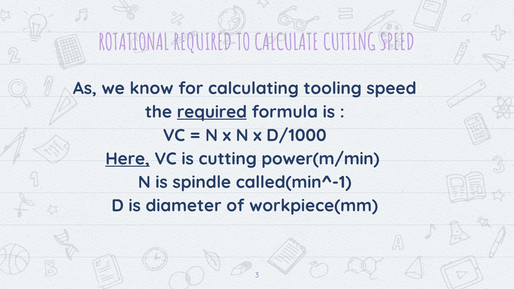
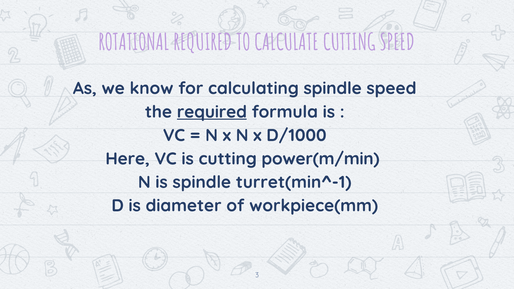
calculating tooling: tooling -> spindle
Here underline: present -> none
called(min^-1: called(min^-1 -> turret(min^-1
